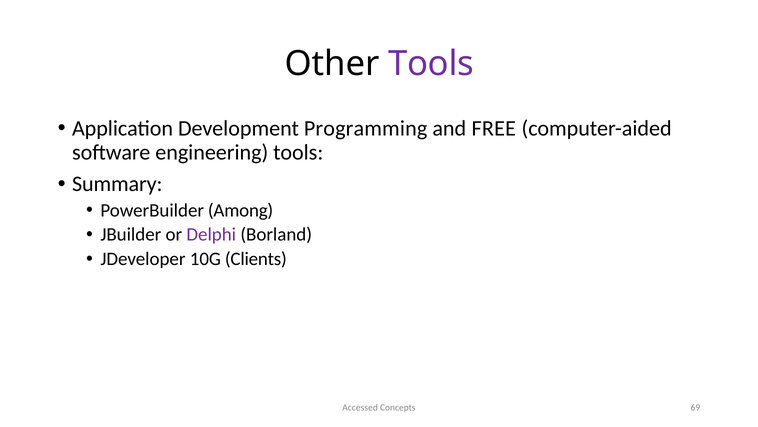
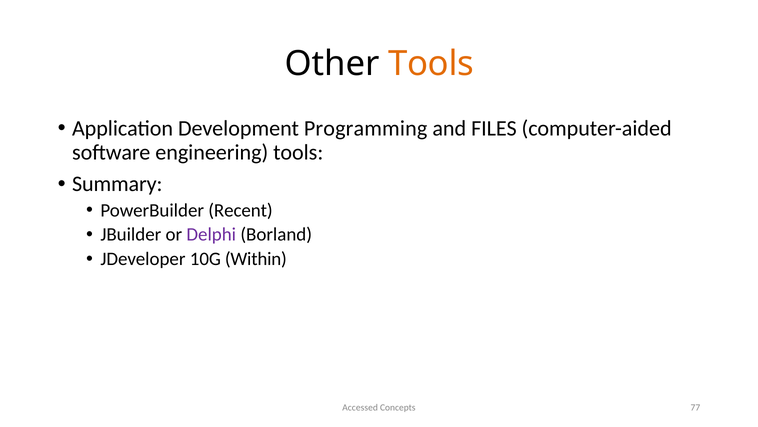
Tools at (431, 64) colour: purple -> orange
FREE: FREE -> FILES
Among: Among -> Recent
Clients: Clients -> Within
69: 69 -> 77
